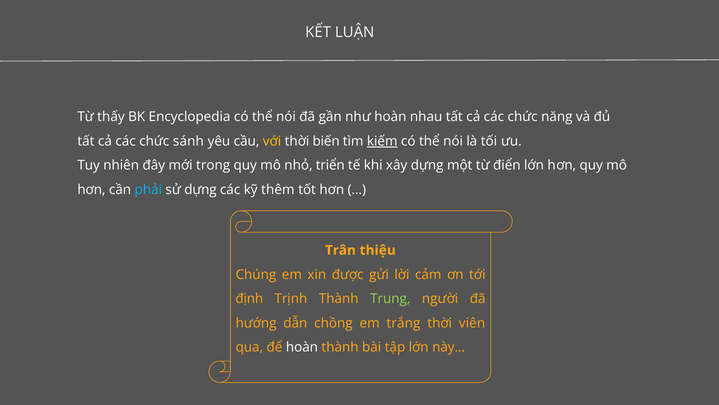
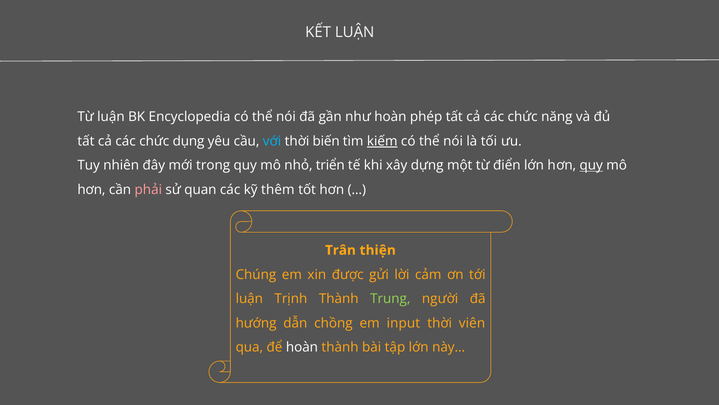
Từ thấy: thấy -> luận
nhau: nhau -> phép
sánh: sánh -> dụng
với colour: yellow -> light blue
quy at (591, 165) underline: none -> present
phải colour: light blue -> pink
sử dựng: dựng -> quan
thiệu: thiệu -> thiện
định at (249, 298): định -> luận
trắng: trắng -> input
